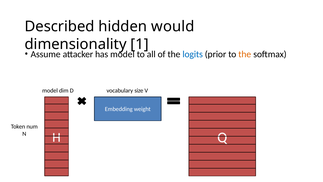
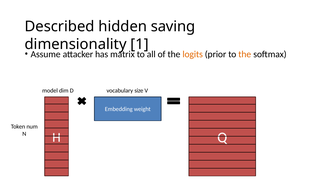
would: would -> saving
model at (122, 54): model -> matrix
logits colour: blue -> orange
